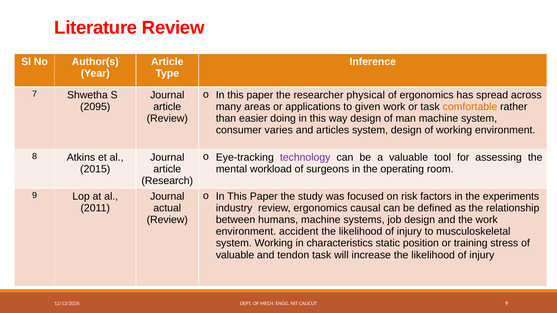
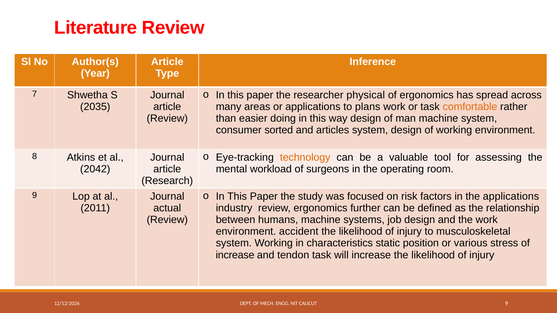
2095: 2095 -> 2035
given: given -> plans
varies: varies -> sorted
technology colour: purple -> orange
2015: 2015 -> 2042
the experiments: experiments -> applications
causal: causal -> further
training: training -> various
valuable at (235, 255): valuable -> increase
